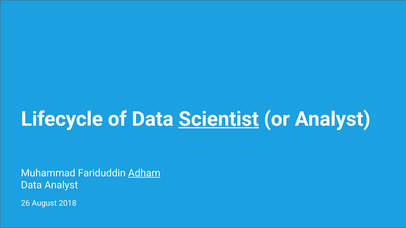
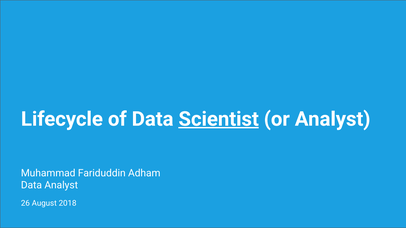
Adham underline: present -> none
